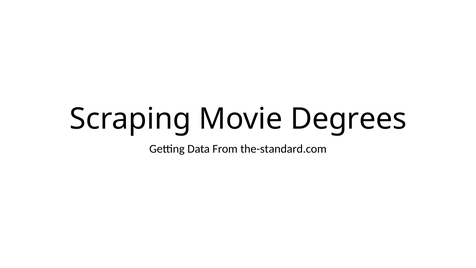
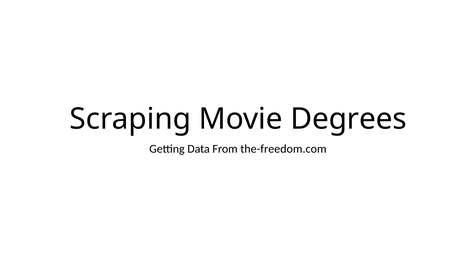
the-standard.com: the-standard.com -> the-freedom.com
